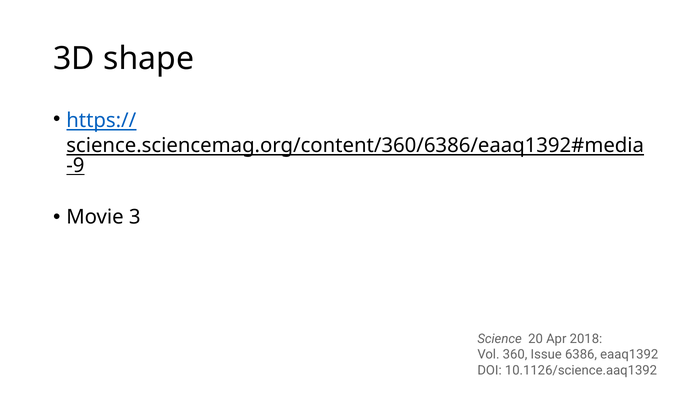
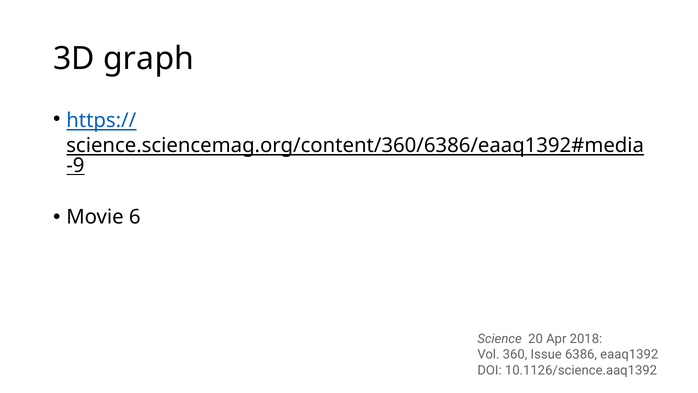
shape: shape -> graph
3: 3 -> 6
